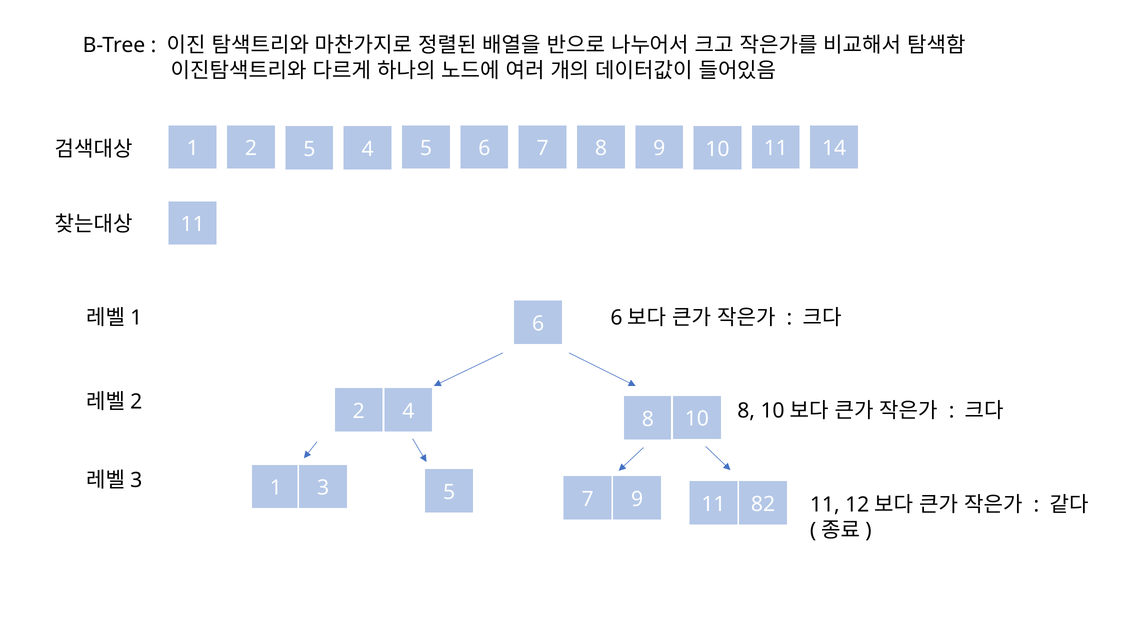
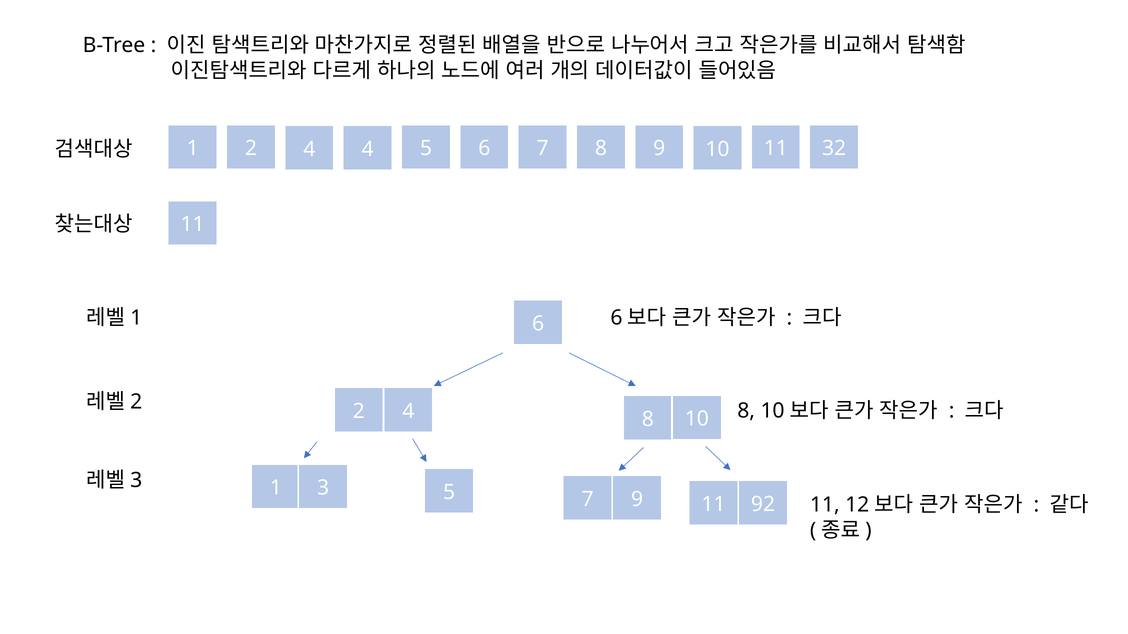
2 5: 5 -> 4
14: 14 -> 32
82: 82 -> 92
